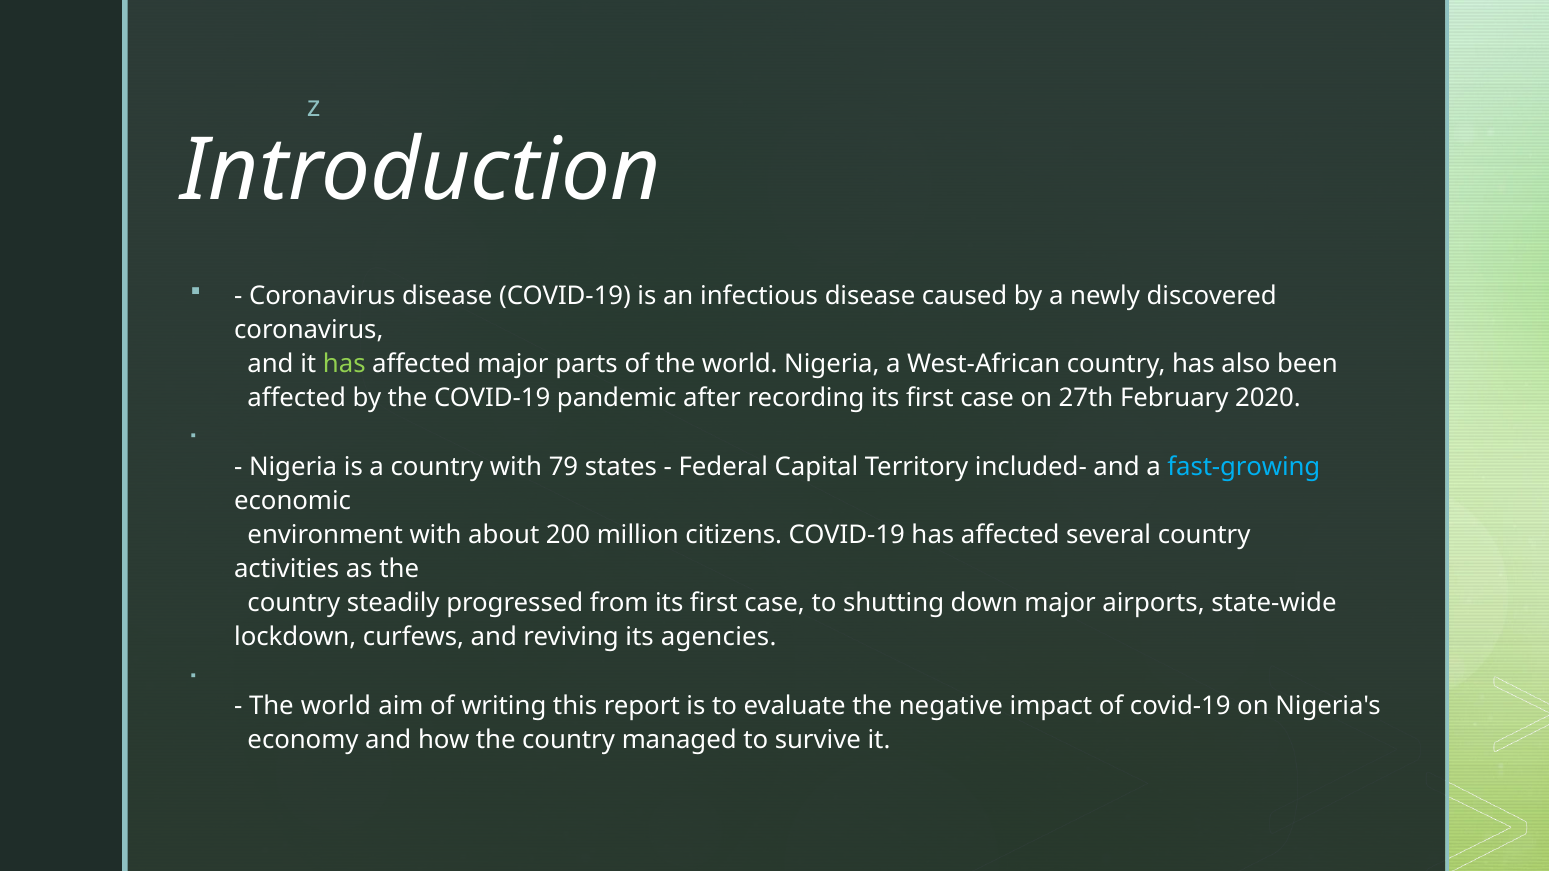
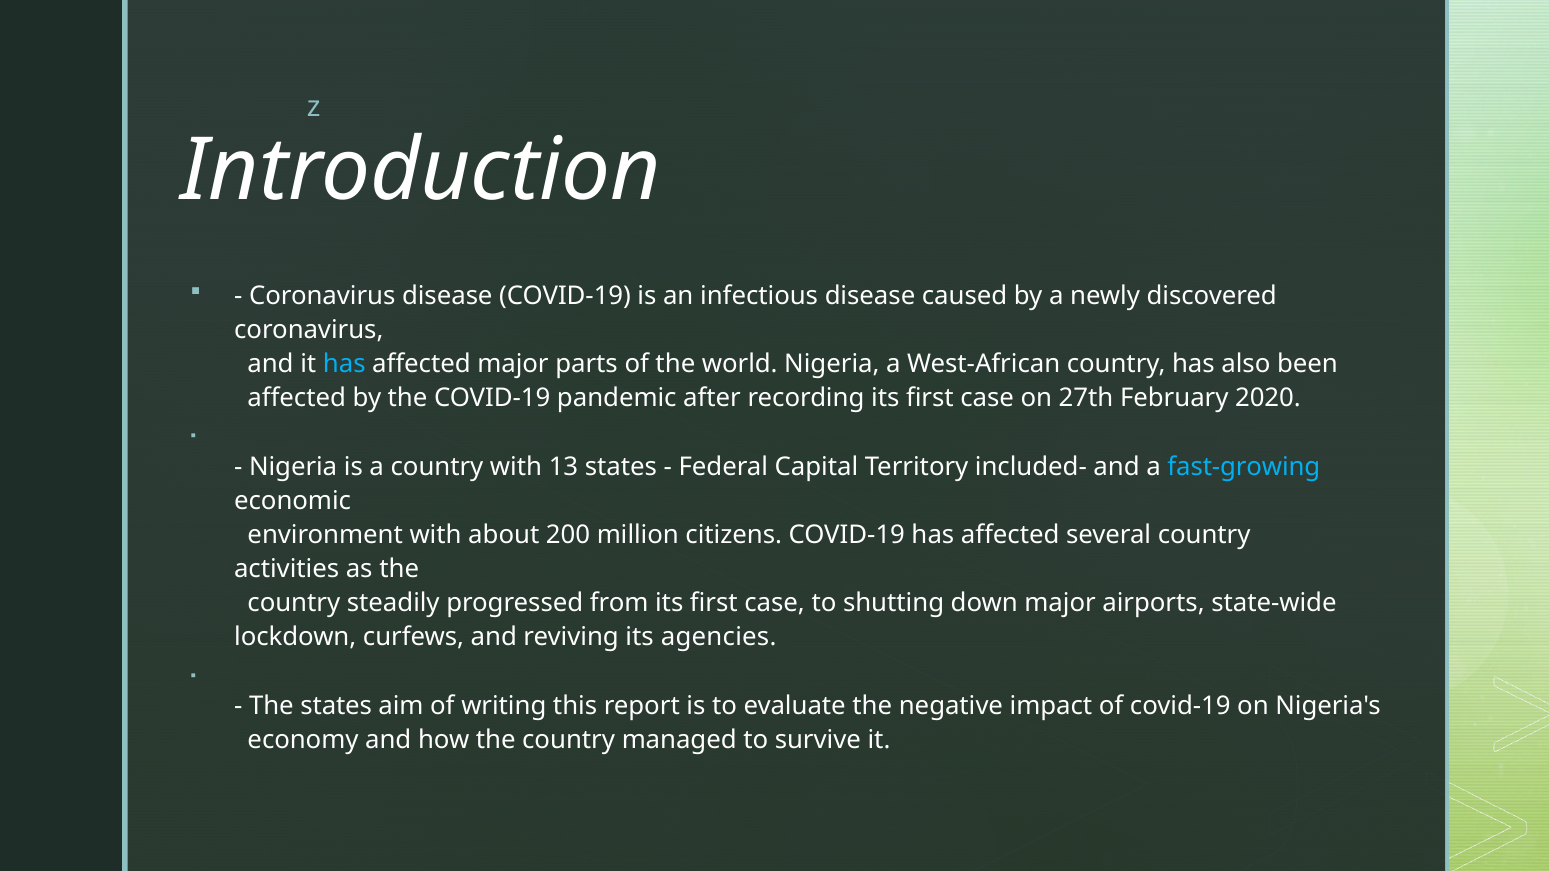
has at (344, 364) colour: light green -> light blue
79: 79 -> 13
world at (336, 706): world -> states
